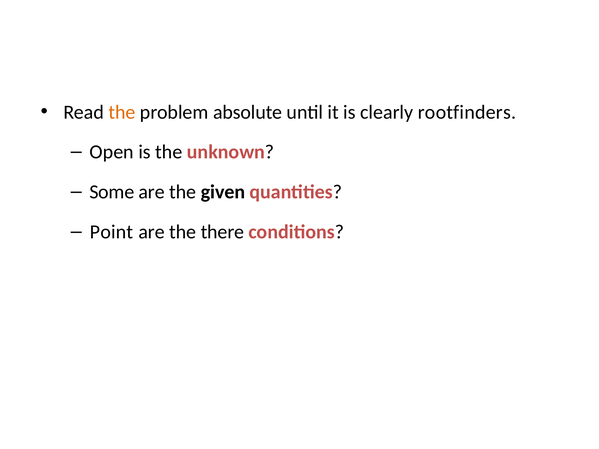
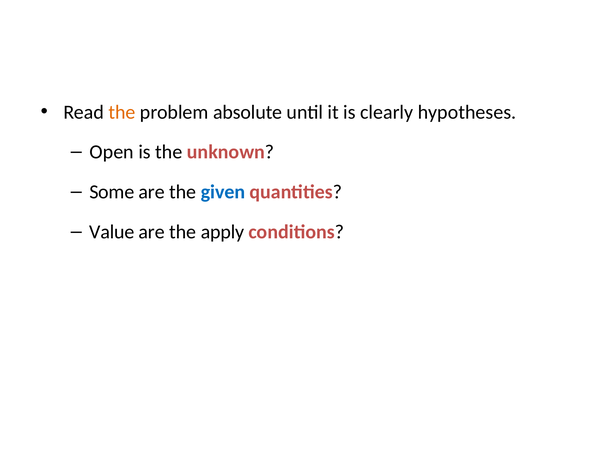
rootfinders: rootfinders -> hypotheses
given colour: black -> blue
Point: Point -> Value
there: there -> apply
